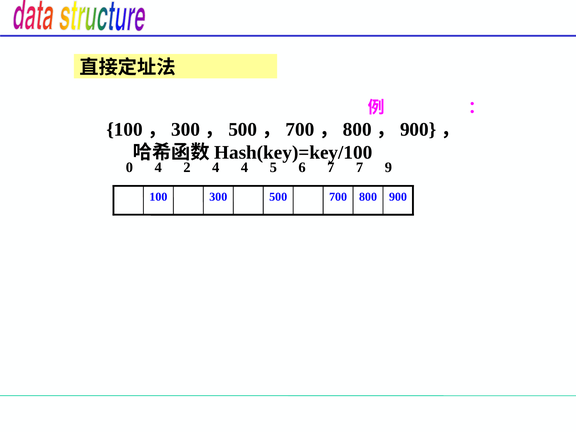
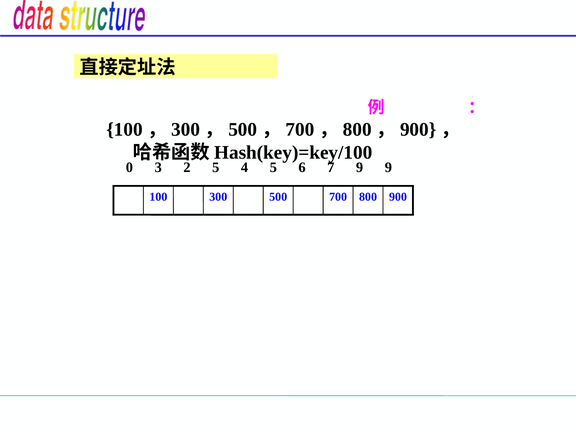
0 4: 4 -> 3
2 4: 4 -> 5
7 7: 7 -> 9
